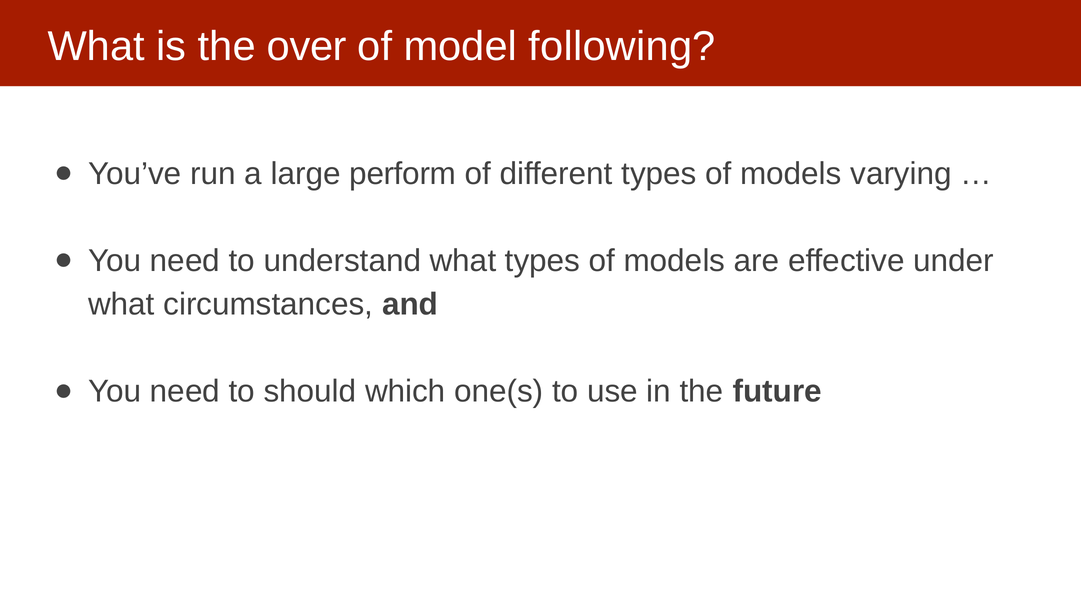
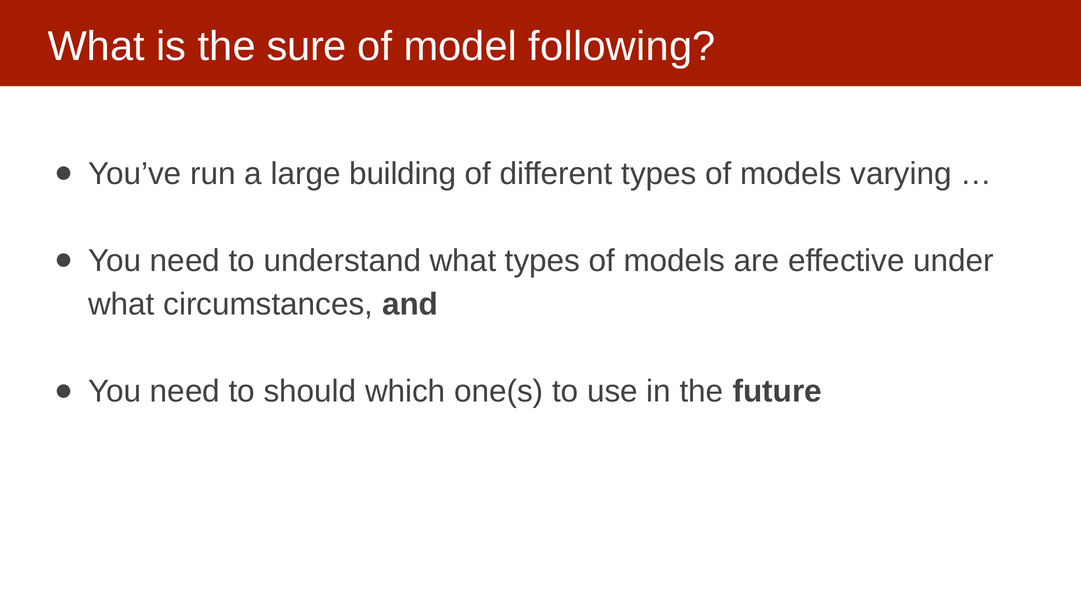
over: over -> sure
perform: perform -> building
